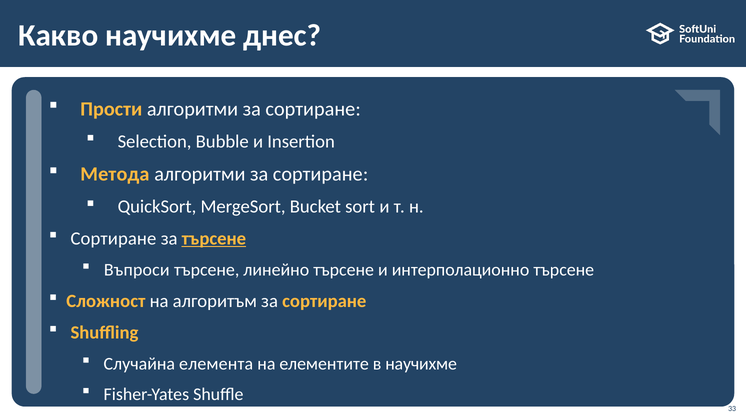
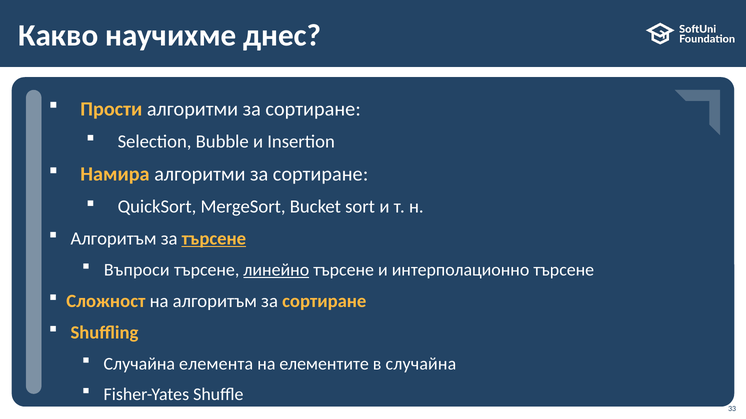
Метода: Метода -> Намира
Сортиране at (113, 239): Сортиране -> Алгоритъм
линейно underline: none -> present
в научихме: научихме -> случайна
